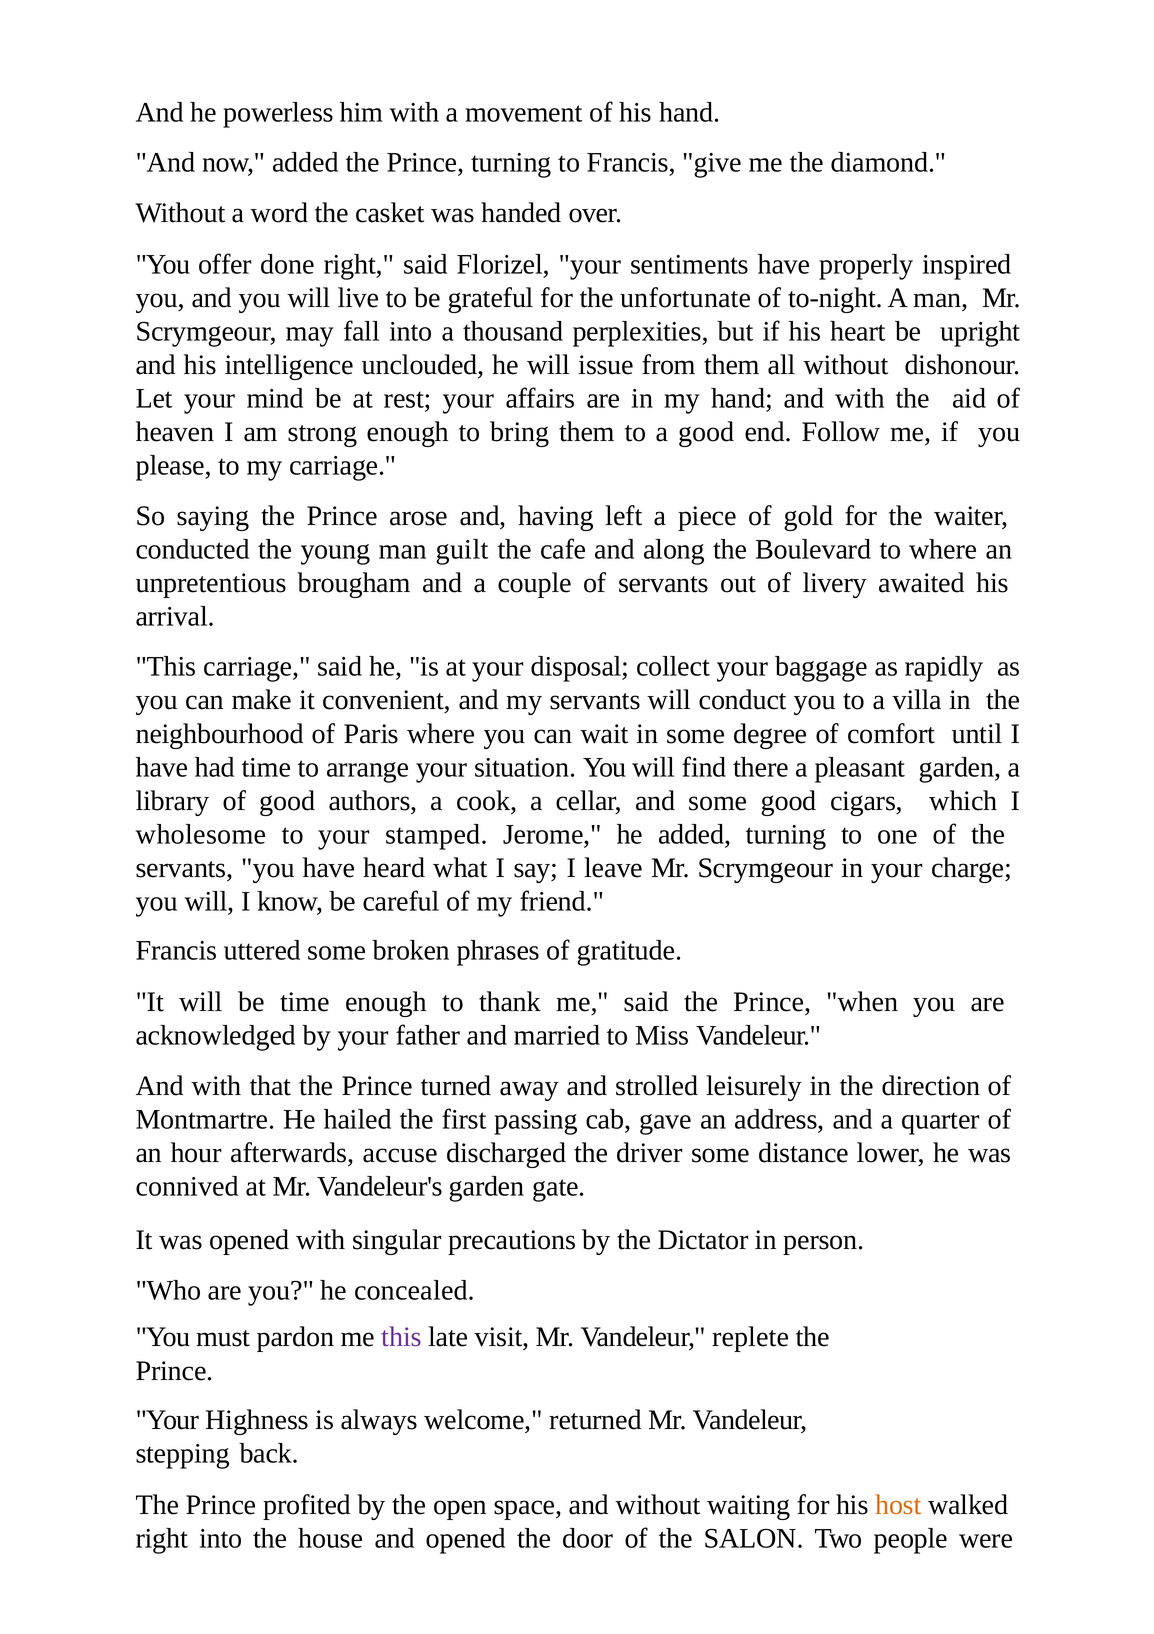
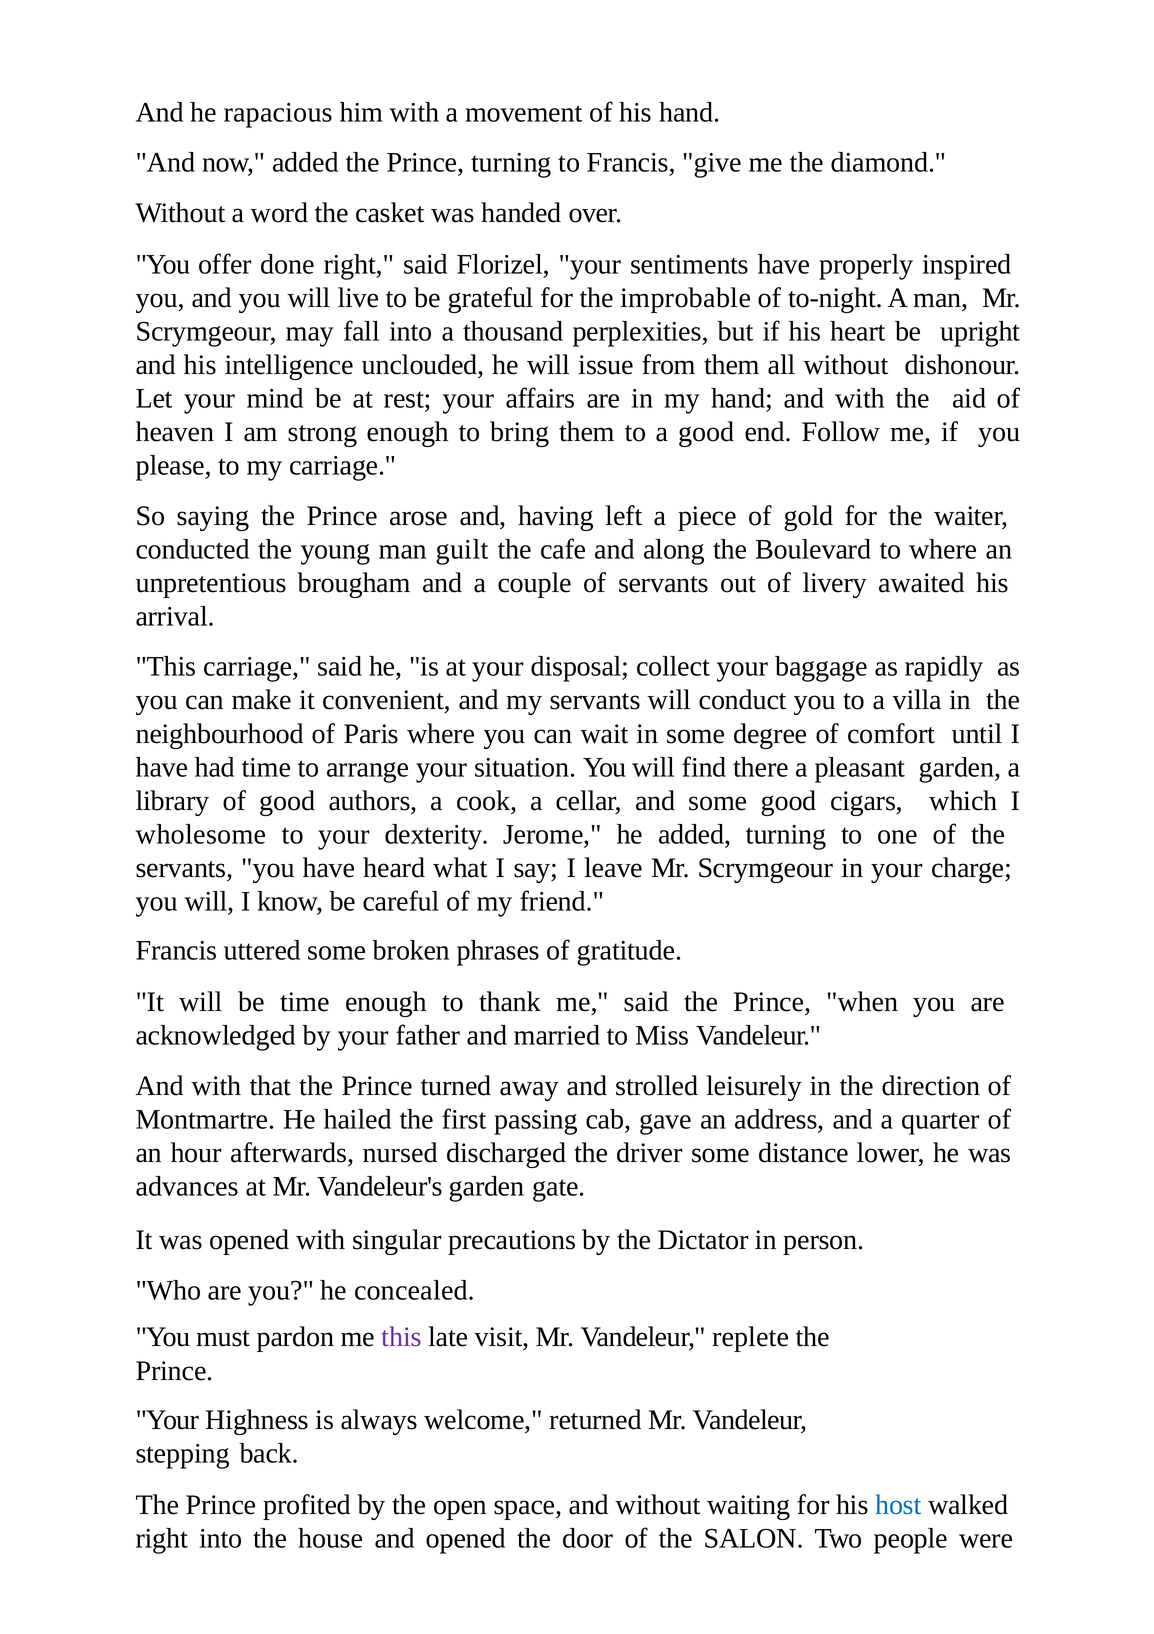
powerless: powerless -> rapacious
unfortunate: unfortunate -> improbable
stamped: stamped -> dexterity
accuse: accuse -> nursed
connived: connived -> advances
host colour: orange -> blue
